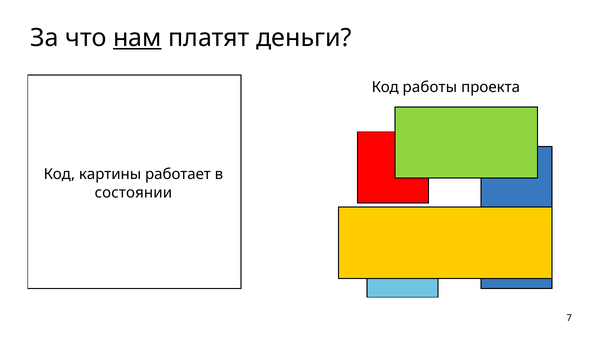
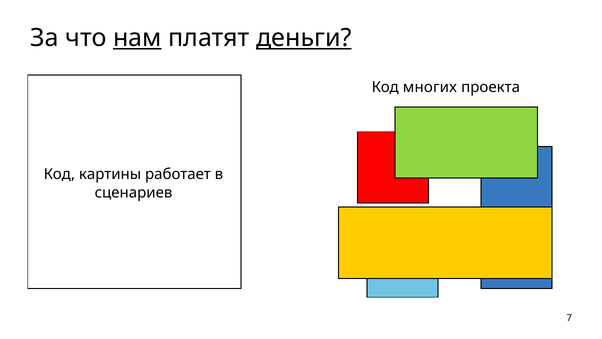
деньги underline: none -> present
работы: работы -> многих
состоянии: состоянии -> сценариев
